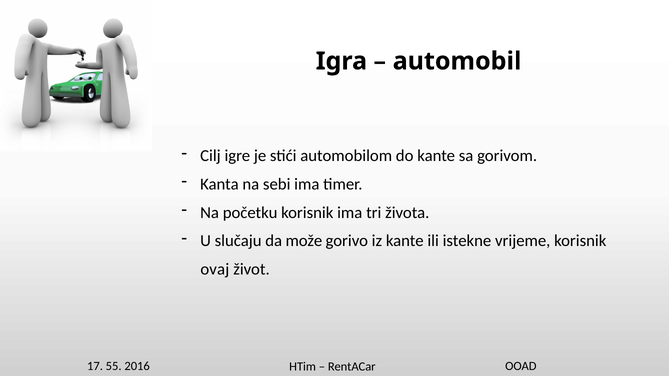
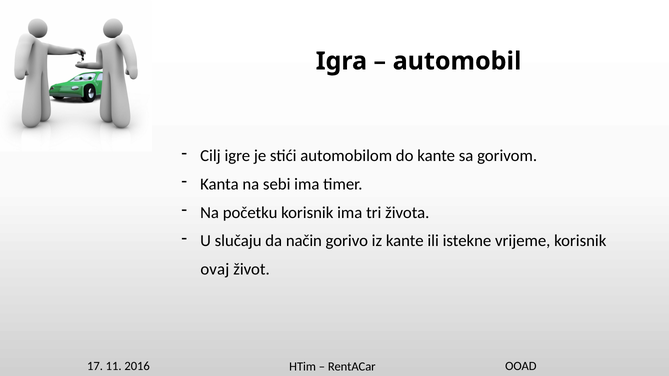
može: može -> način
55: 55 -> 11
